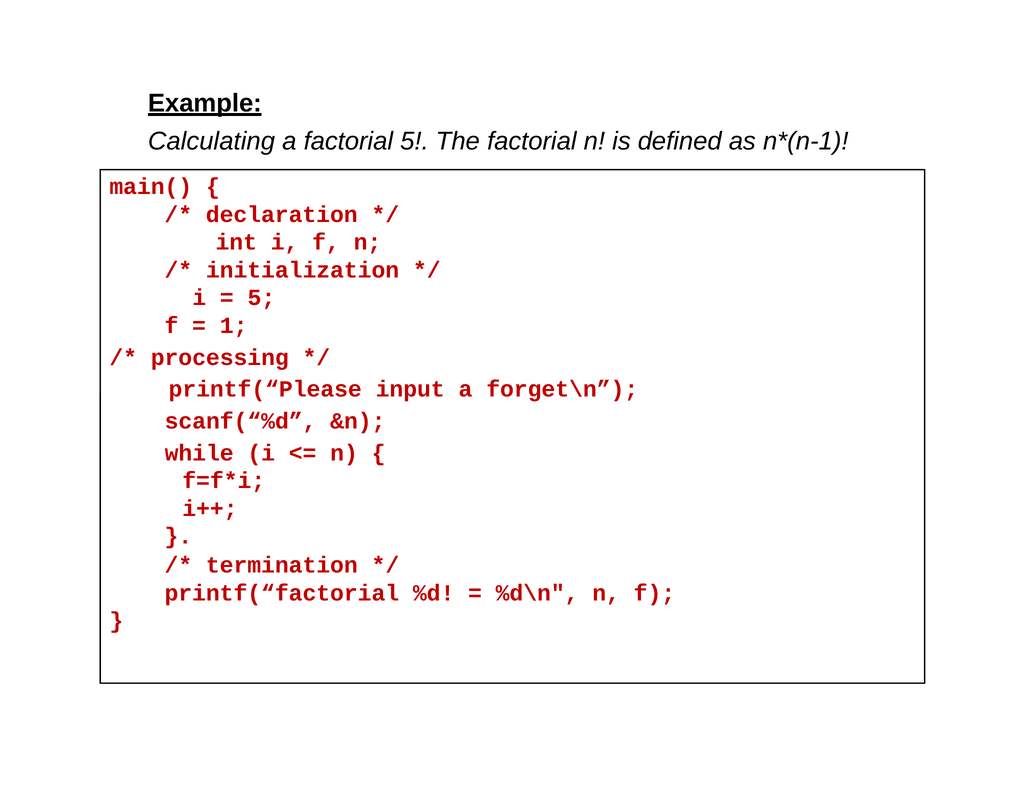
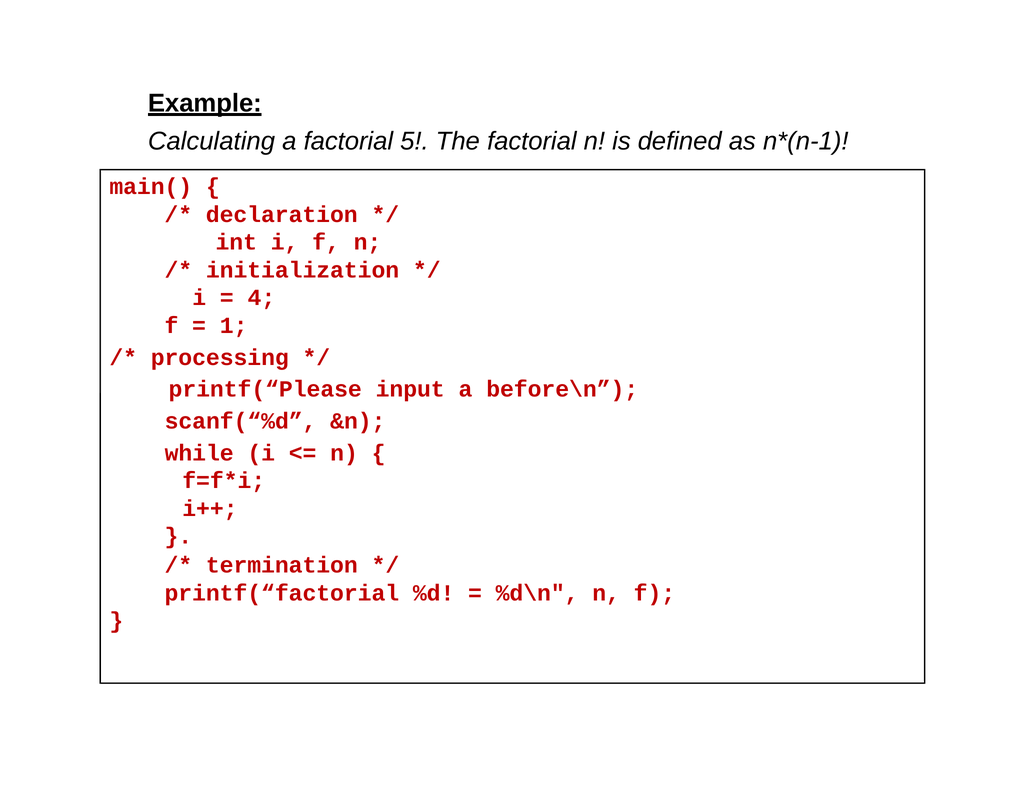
5 at (261, 298): 5 -> 4
forget\n: forget\n -> before\n
